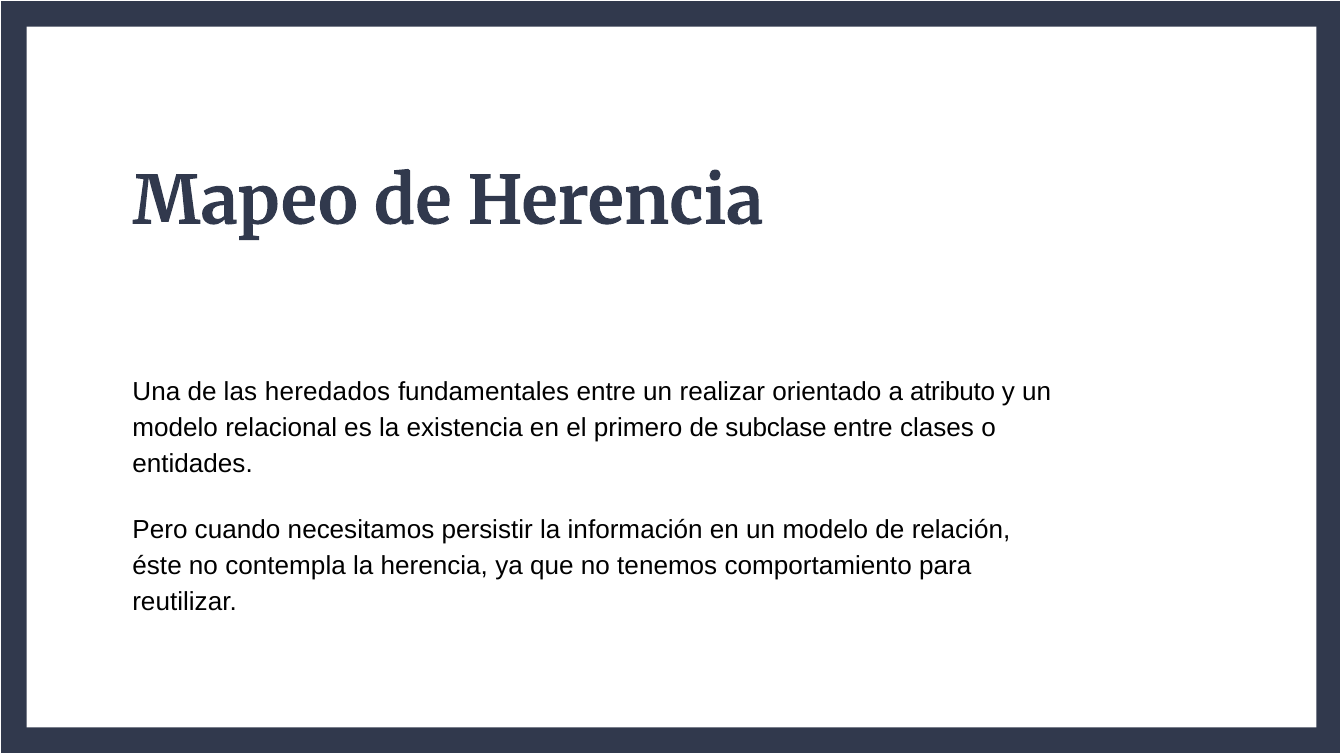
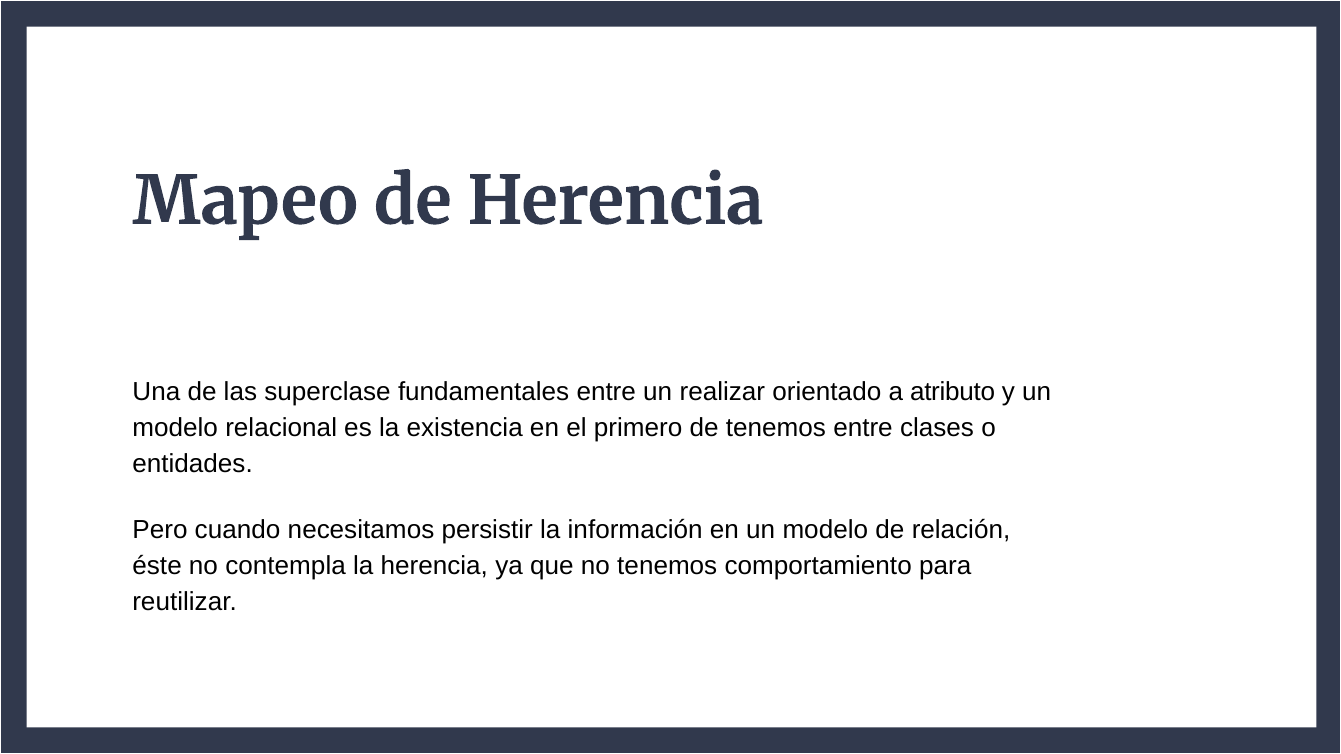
heredados: heredados -> superclase
de subclase: subclase -> tenemos
